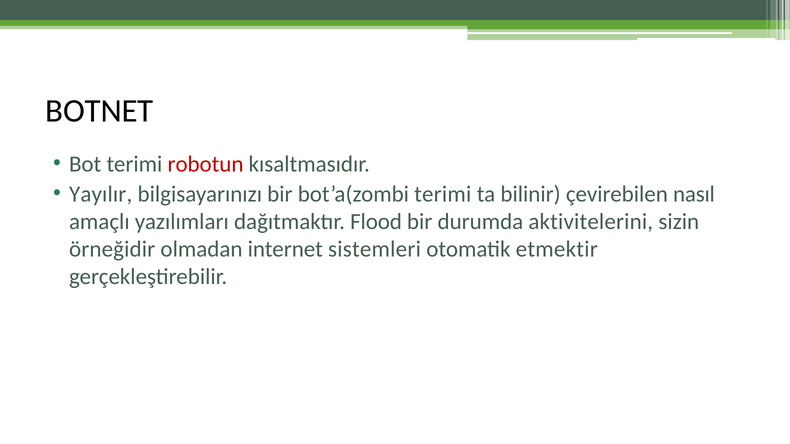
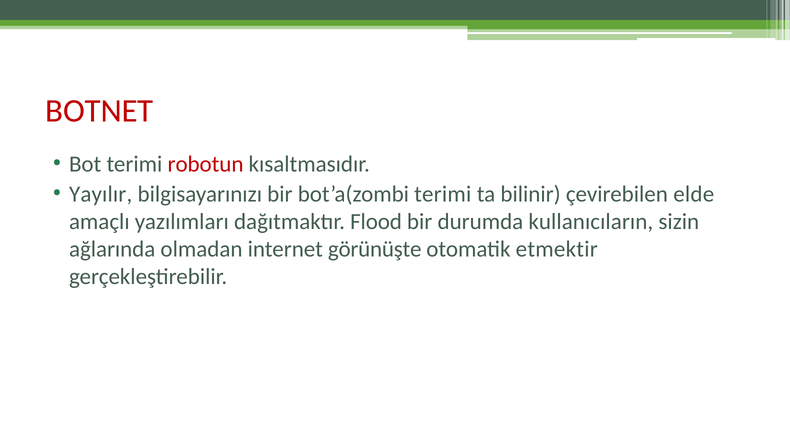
BOTNET colour: black -> red
nasıl: nasıl -> elde
aktivitelerini: aktivitelerini -> kullanıcıların
örneğidir: örneğidir -> ağlarında
sistemleri: sistemleri -> görünüşte
